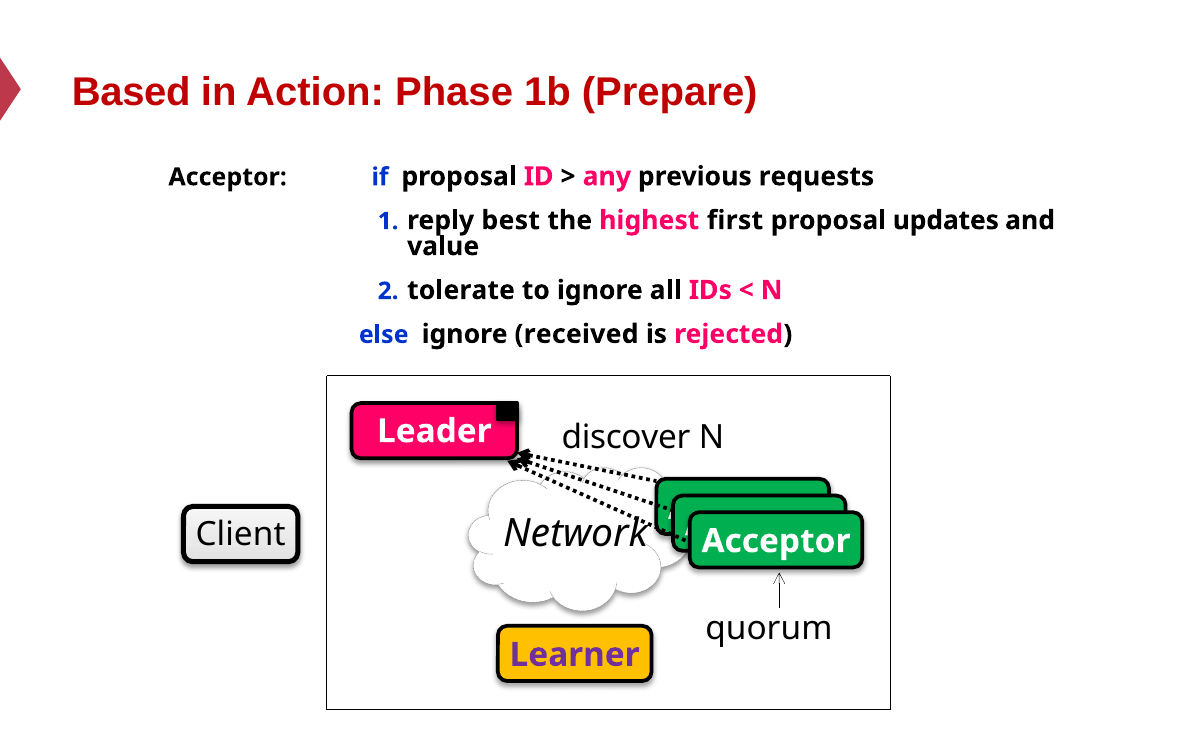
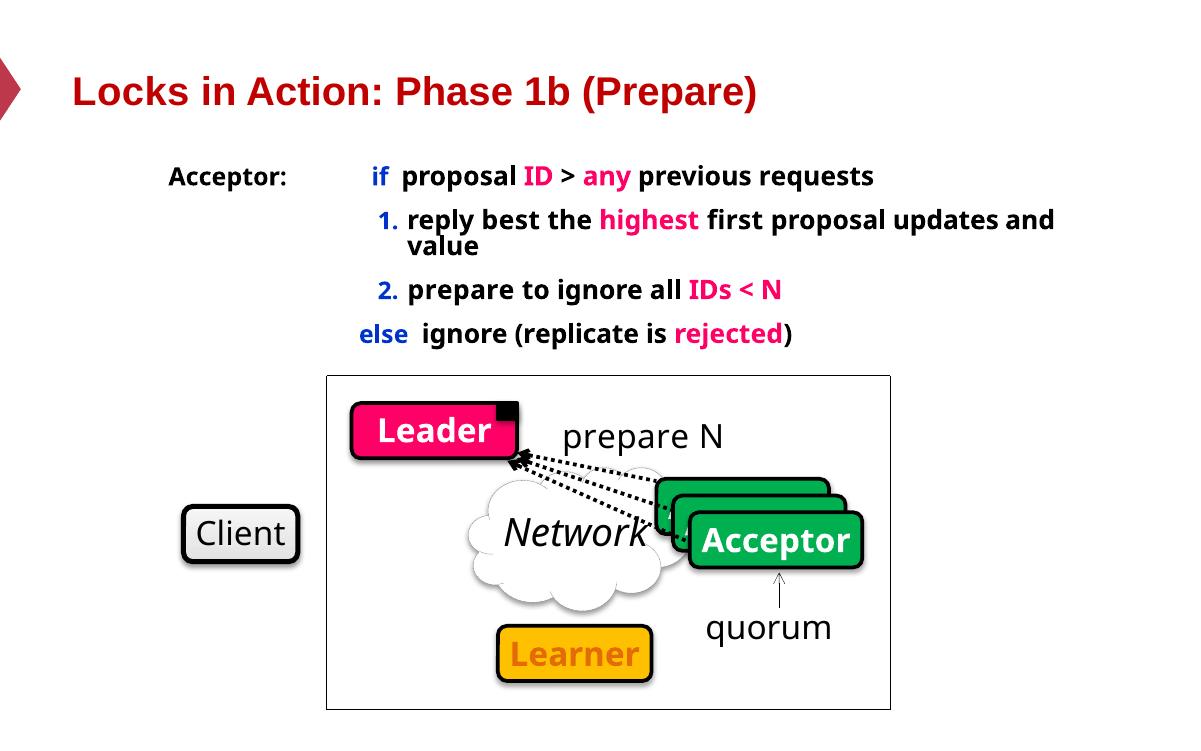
Based: Based -> Locks
tolerate at (461, 290): tolerate -> prepare
received: received -> replicate
Leader discover: discover -> prepare
Learner colour: purple -> orange
